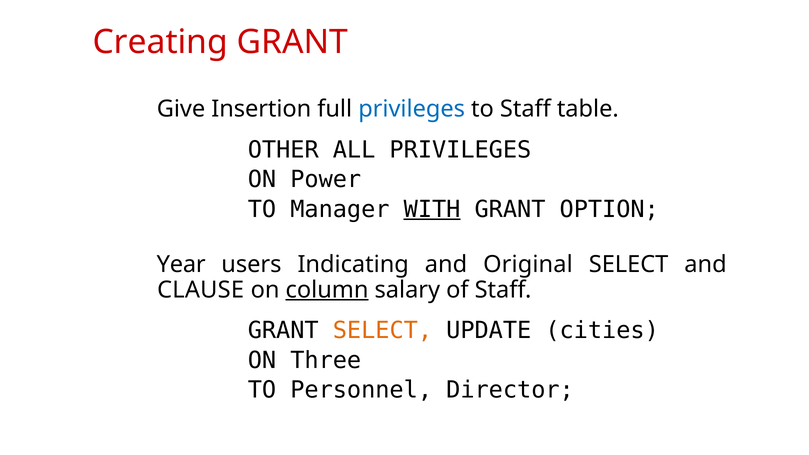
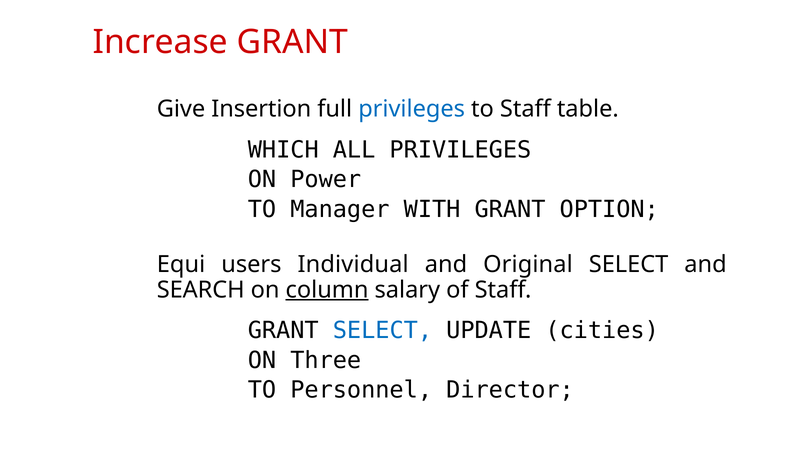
Creating: Creating -> Increase
OTHER: OTHER -> WHICH
WITH underline: present -> none
Year: Year -> Equi
Indicating: Indicating -> Individual
CLAUSE: CLAUSE -> SEARCH
SELECT at (382, 331) colour: orange -> blue
